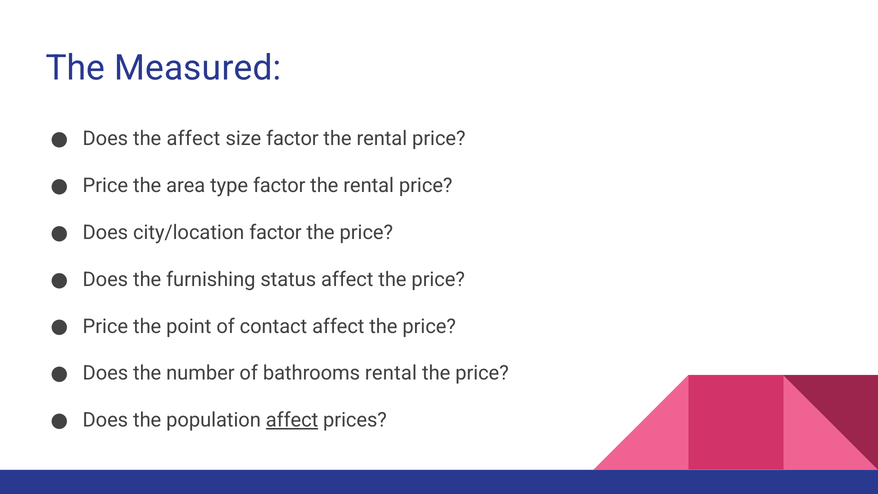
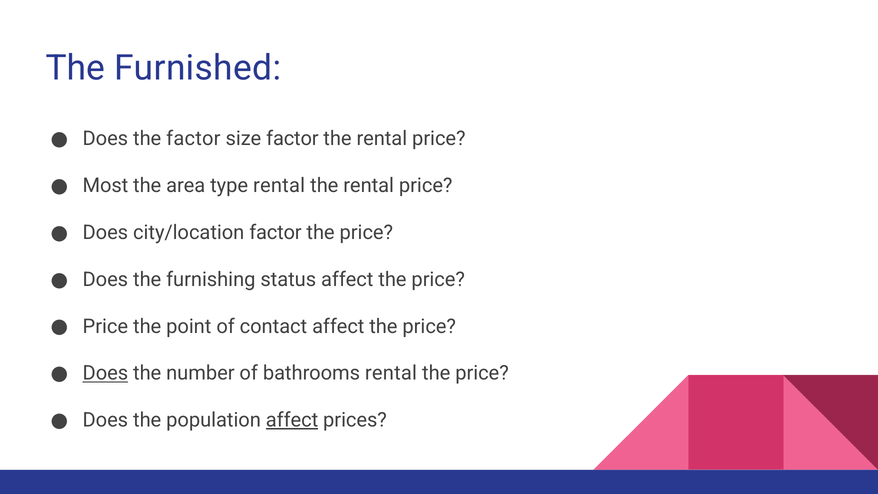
Measured: Measured -> Furnished
the affect: affect -> factor
Price at (105, 186): Price -> Most
type factor: factor -> rental
Does at (105, 373) underline: none -> present
